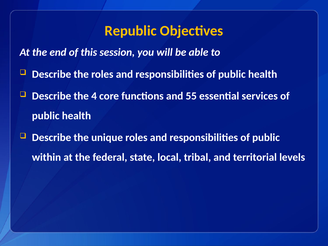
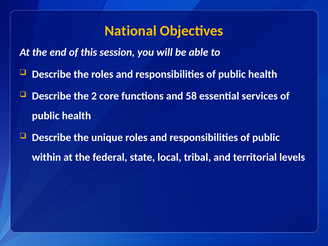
Republic: Republic -> National
4: 4 -> 2
55: 55 -> 58
